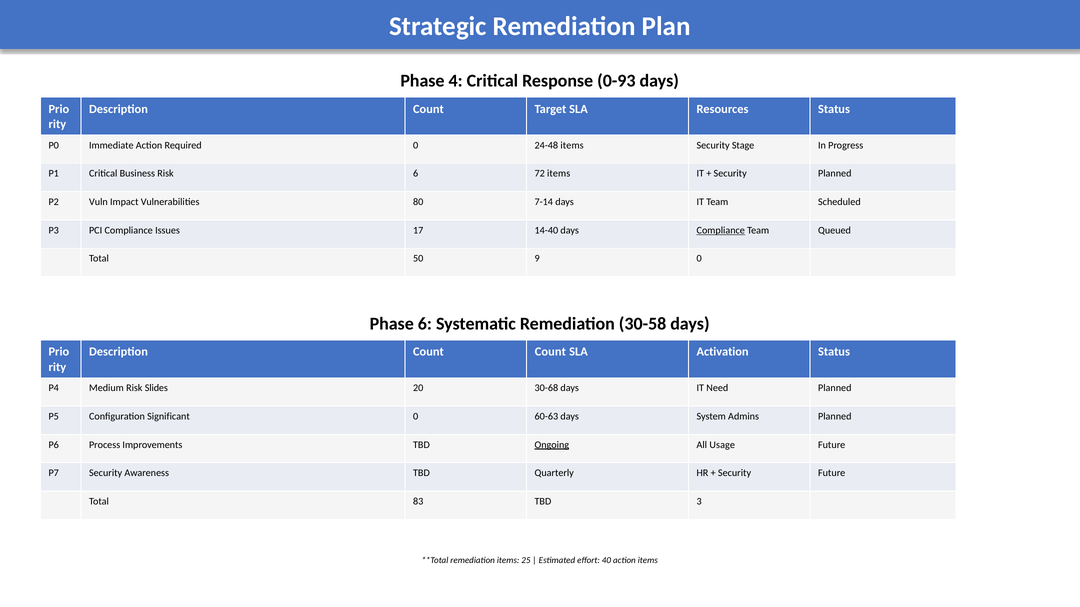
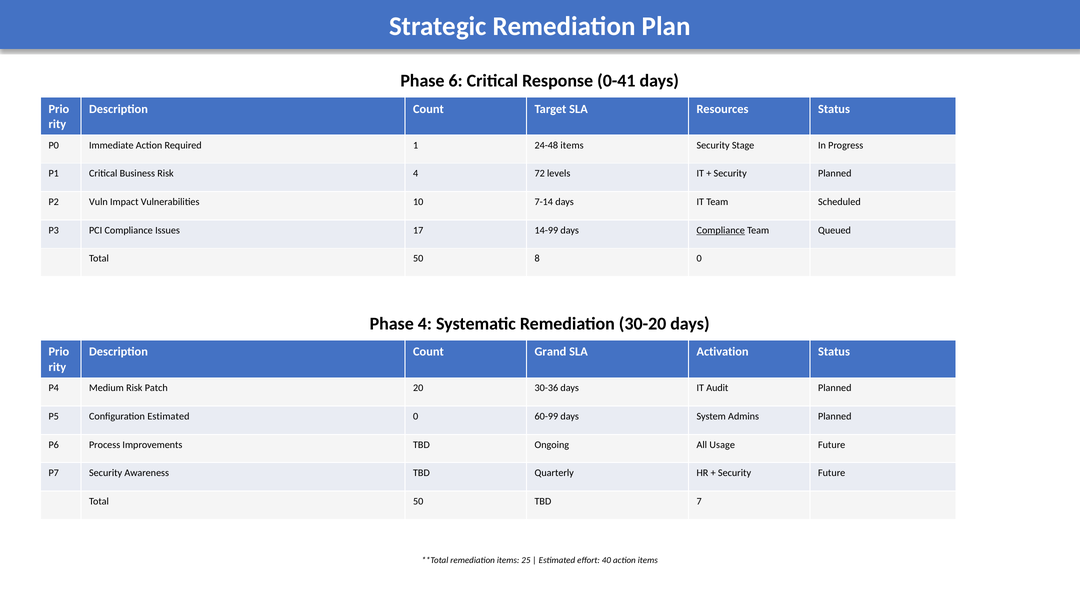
4: 4 -> 6
0-93: 0-93 -> 0-41
Required 0: 0 -> 1
Risk 6: 6 -> 4
72 items: items -> levels
80: 80 -> 10
14-40: 14-40 -> 14-99
9: 9 -> 8
Phase 6: 6 -> 4
30-58: 30-58 -> 30-20
Count Count: Count -> Grand
Slides: Slides -> Patch
30-68: 30-68 -> 30-36
Need: Need -> Audit
Configuration Significant: Significant -> Estimated
60-63: 60-63 -> 60-99
Ongoing underline: present -> none
83 at (418, 502): 83 -> 50
3: 3 -> 7
